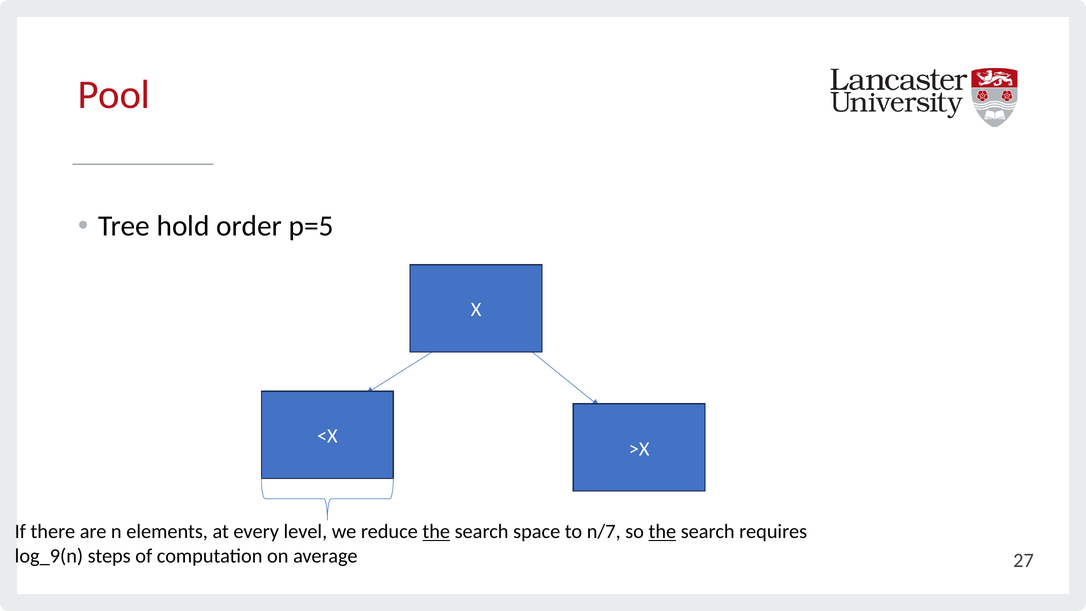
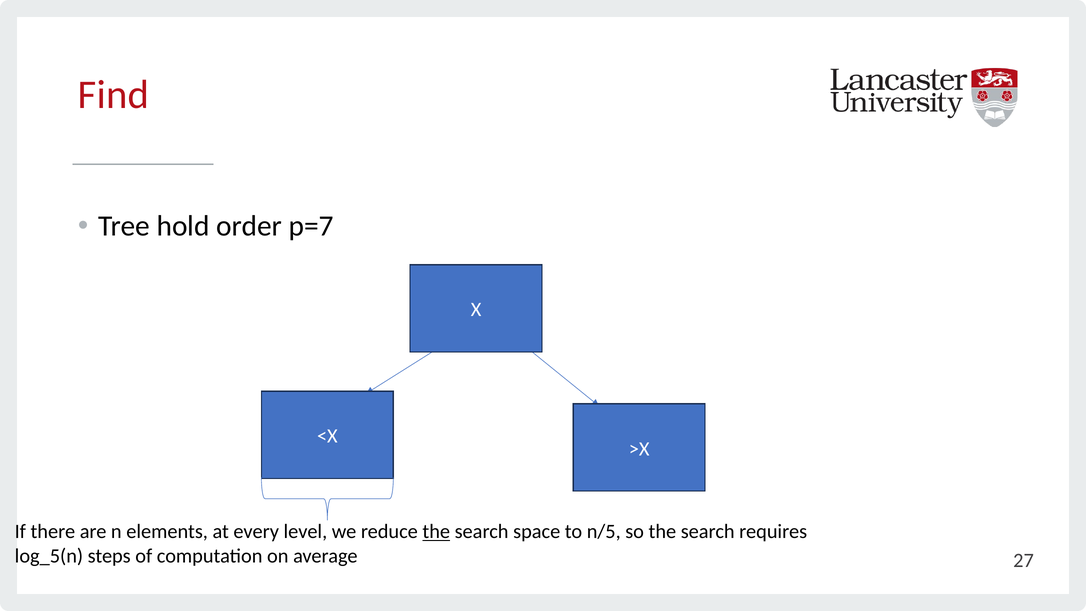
Pool: Pool -> Find
p=5: p=5 -> p=7
n/7: n/7 -> n/5
the at (662, 532) underline: present -> none
log_9(n: log_9(n -> log_5(n
